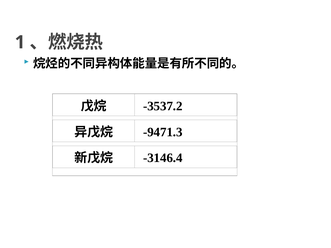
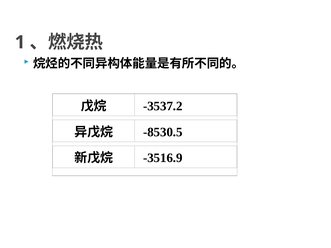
-9471.3: -9471.3 -> -8530.5
-3146.4: -3146.4 -> -3516.9
